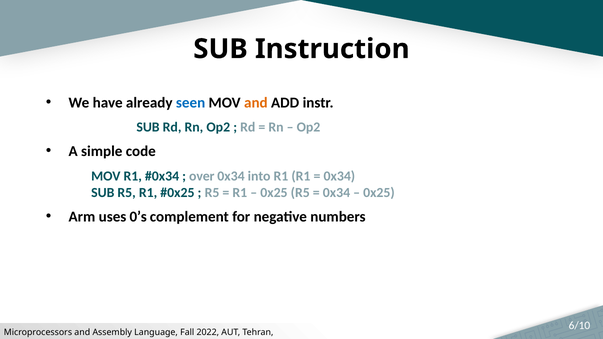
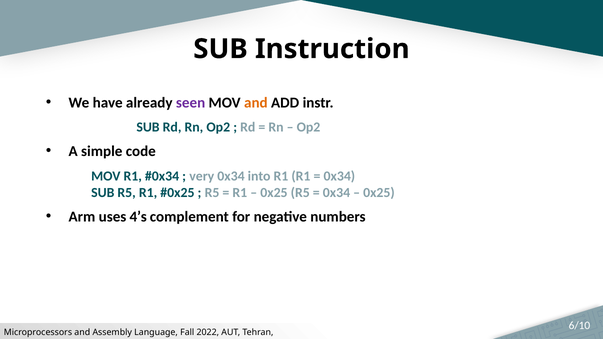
seen colour: blue -> purple
over: over -> very
0’s: 0’s -> 4’s
